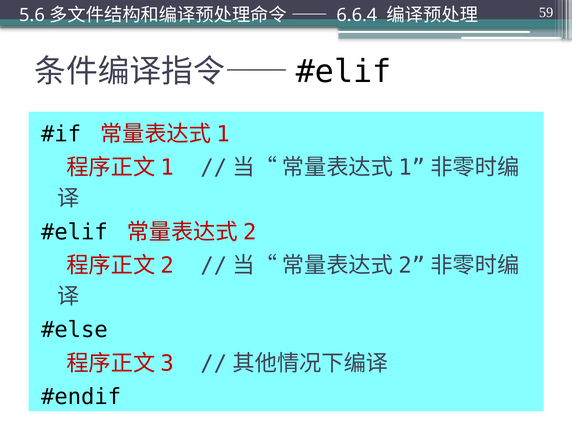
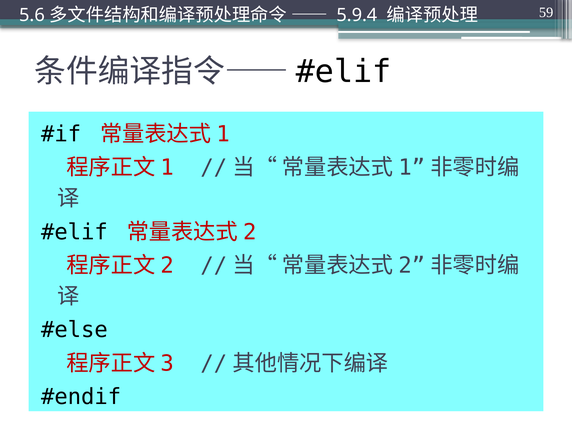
6.6.4: 6.6.4 -> 5.9.4
